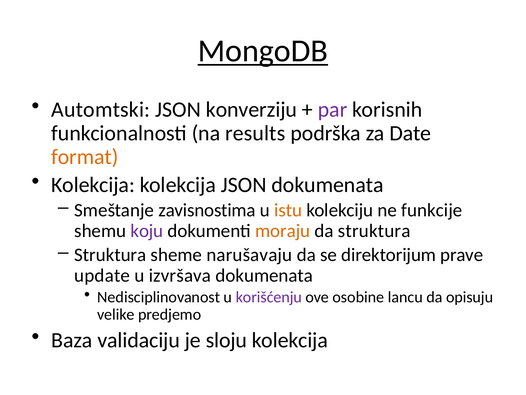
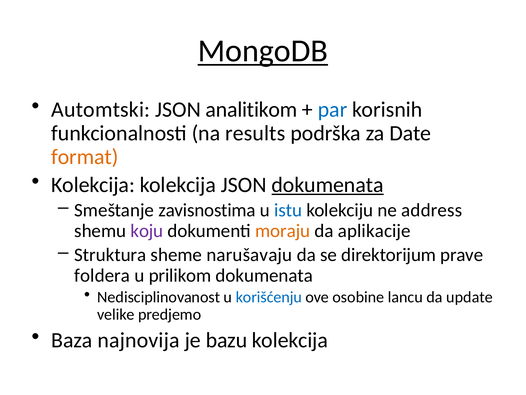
konverziju: konverziju -> analitikom
par colour: purple -> blue
dokumenata at (328, 185) underline: none -> present
istu colour: orange -> blue
funkcije: funkcije -> address
da struktura: struktura -> aplikacije
update: update -> foldera
izvršava: izvršava -> prilikom
korišćenju colour: purple -> blue
opisuju: opisuju -> update
validaciju: validaciju -> najnovija
sloju: sloju -> bazu
